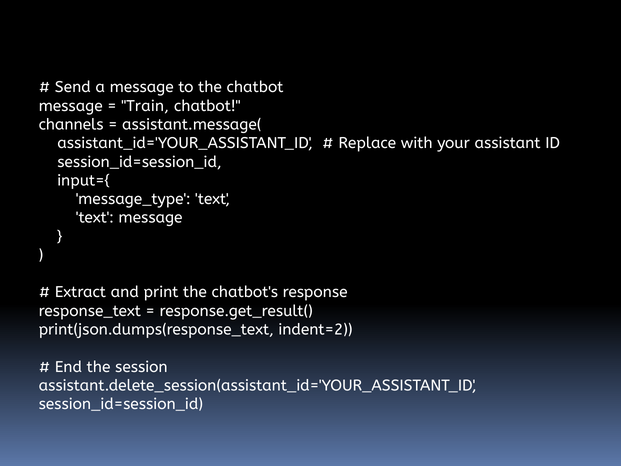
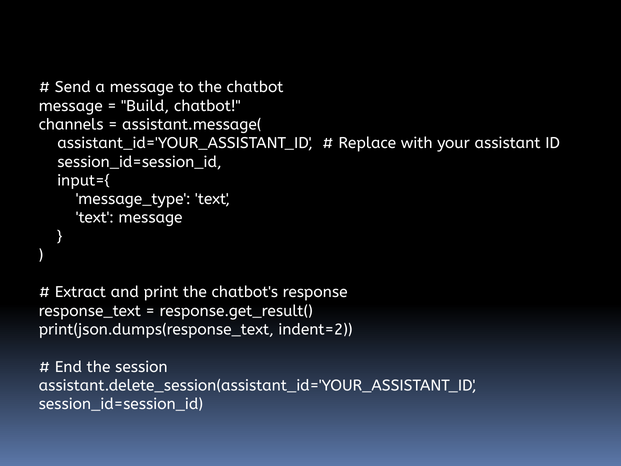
Train: Train -> Build
